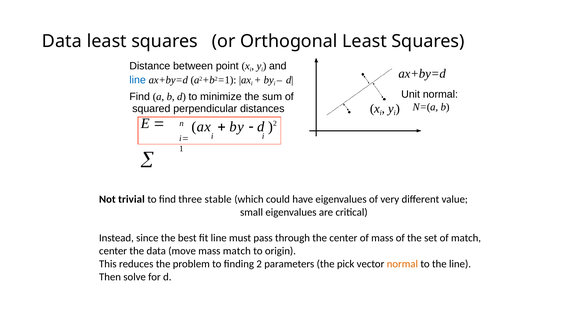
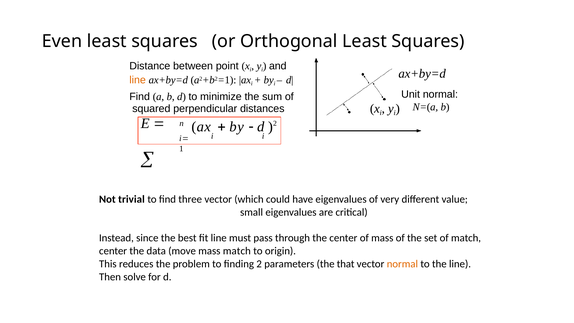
Data at (62, 41): Data -> Even
line at (138, 80) colour: blue -> orange
three stable: stable -> vector
pick: pick -> that
